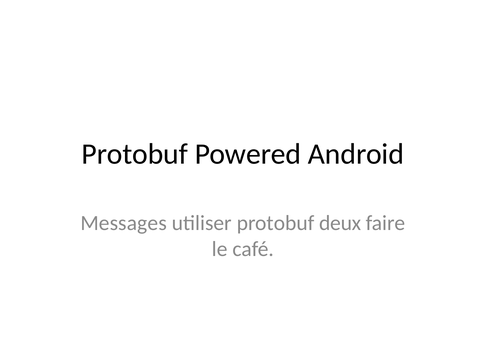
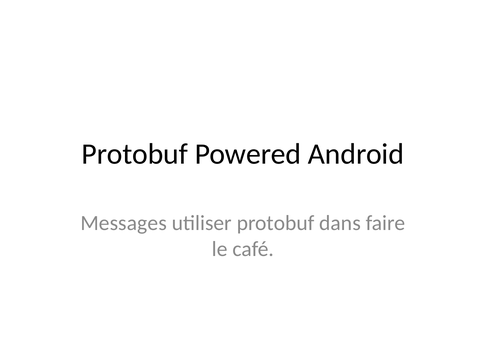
deux: deux -> dans
